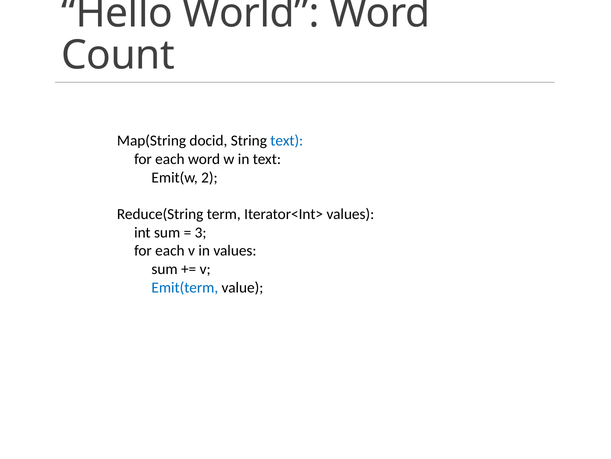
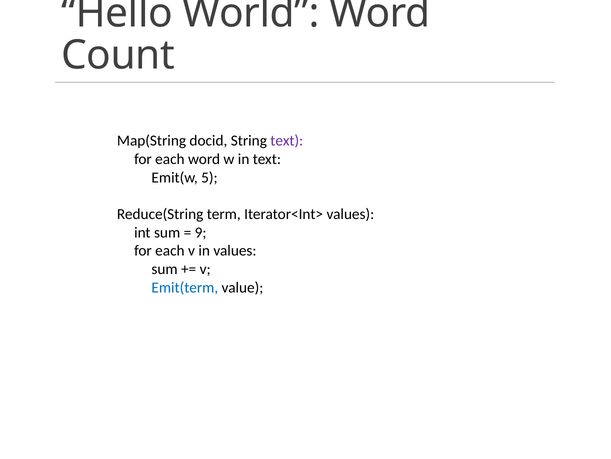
text at (287, 141) colour: blue -> purple
2: 2 -> 5
3: 3 -> 9
